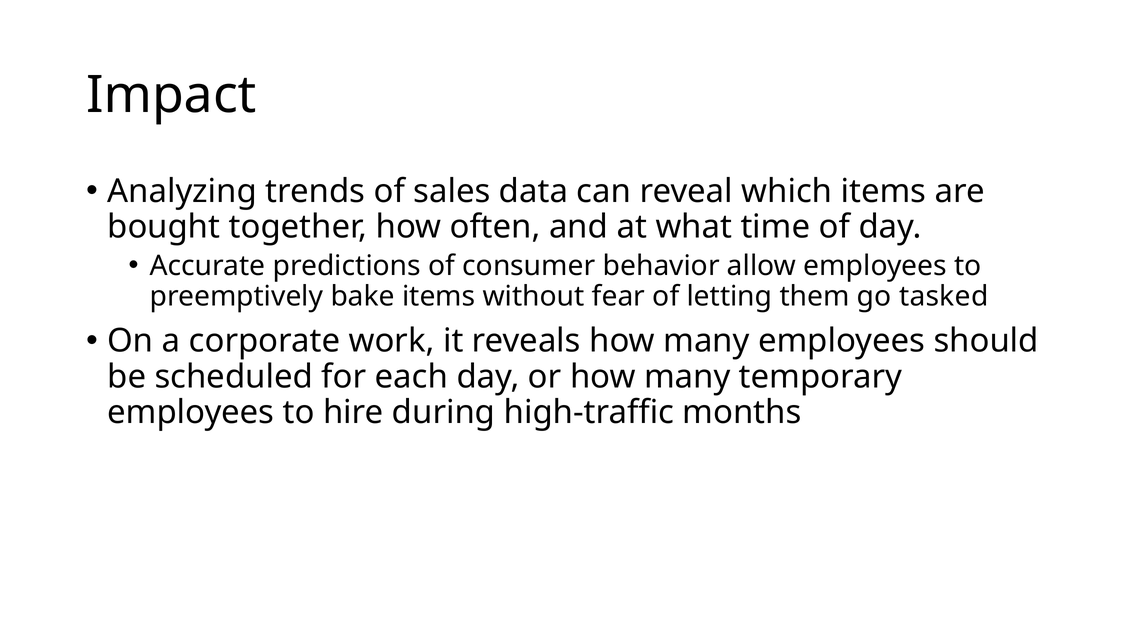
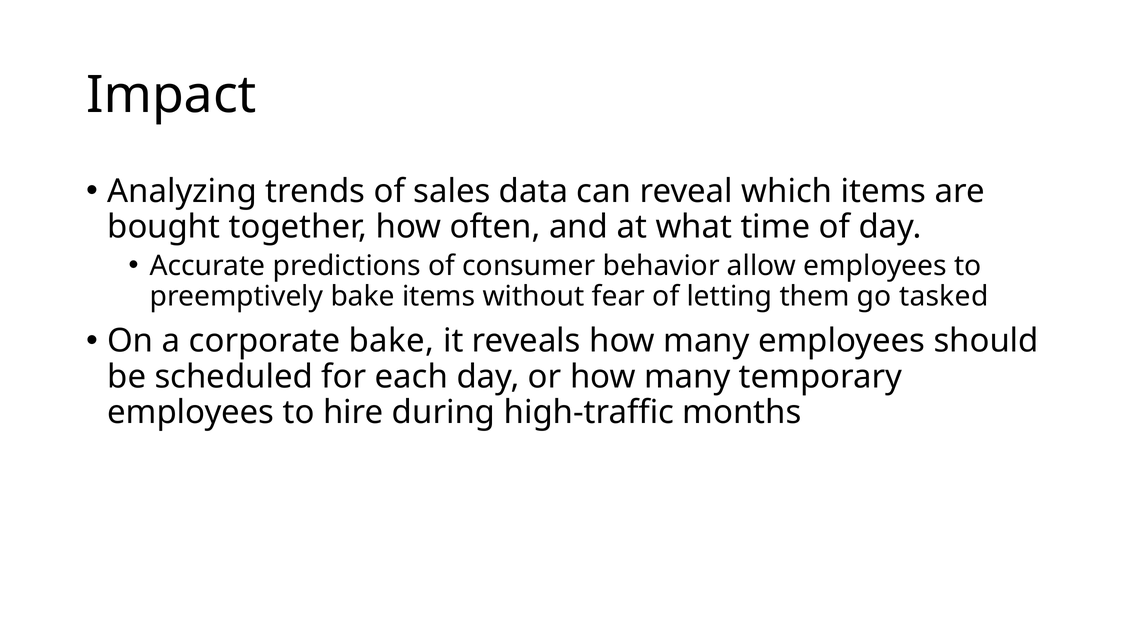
corporate work: work -> bake
